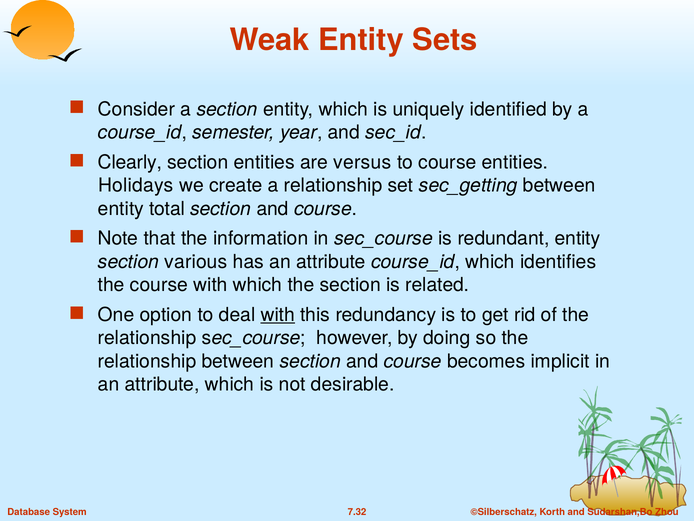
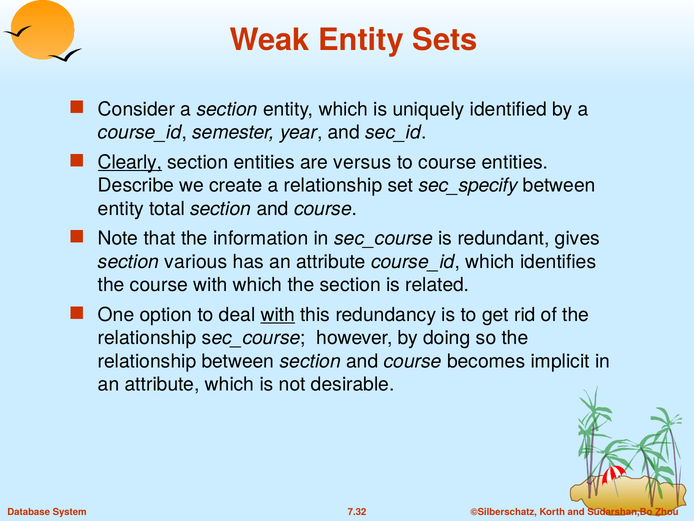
Clearly underline: none -> present
Holidays: Holidays -> Describe
sec_getting: sec_getting -> sec_specify
redundant entity: entity -> gives
